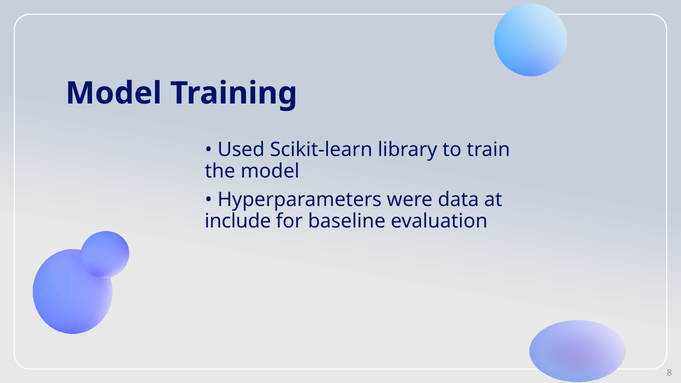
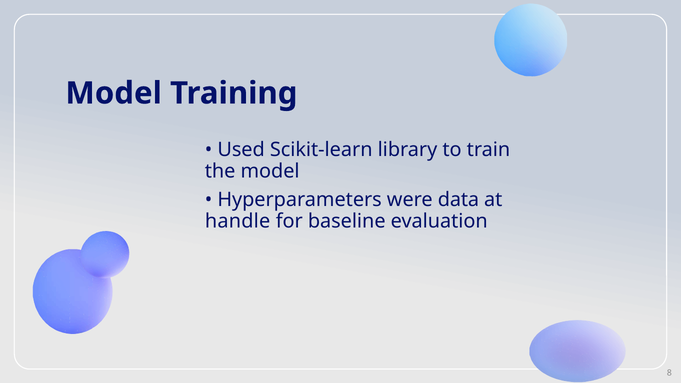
include: include -> handle
